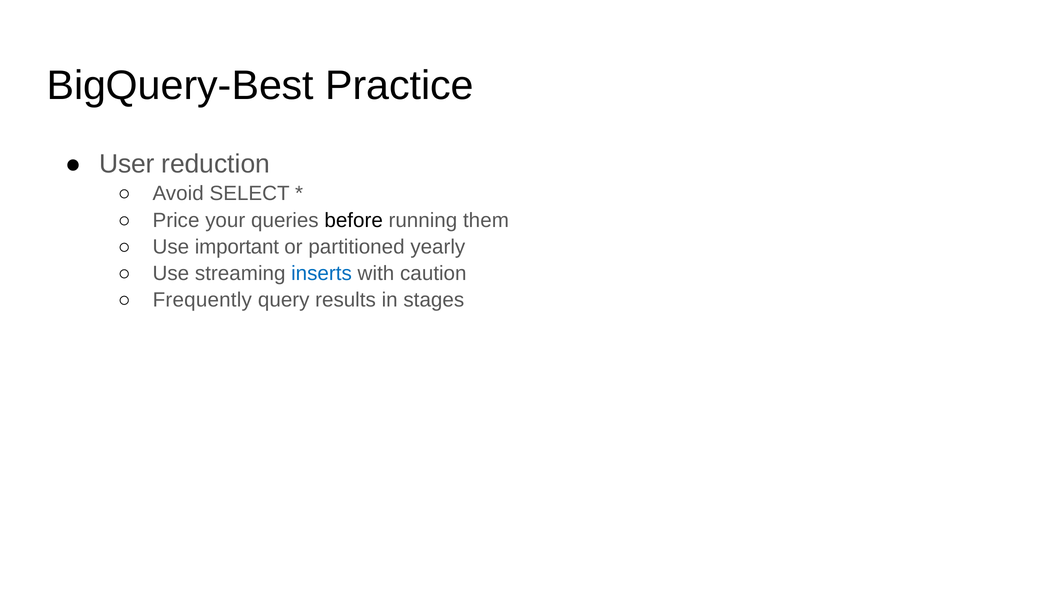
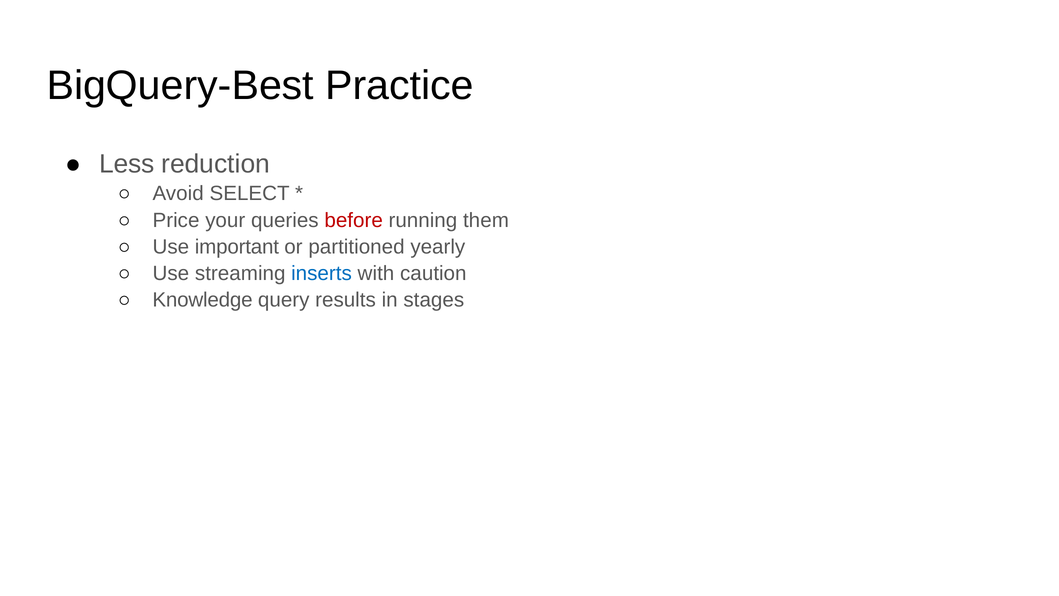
User: User -> Less
before colour: black -> red
Frequently: Frequently -> Knowledge
